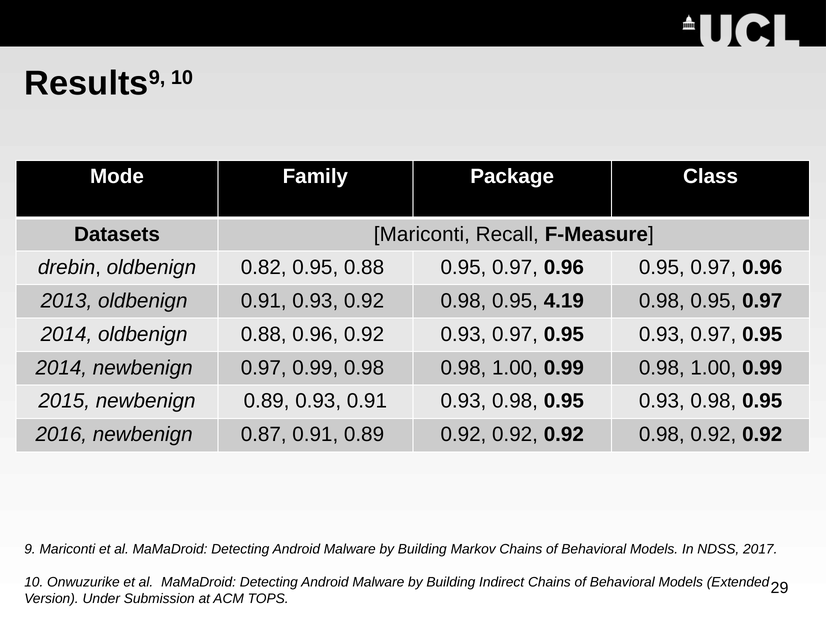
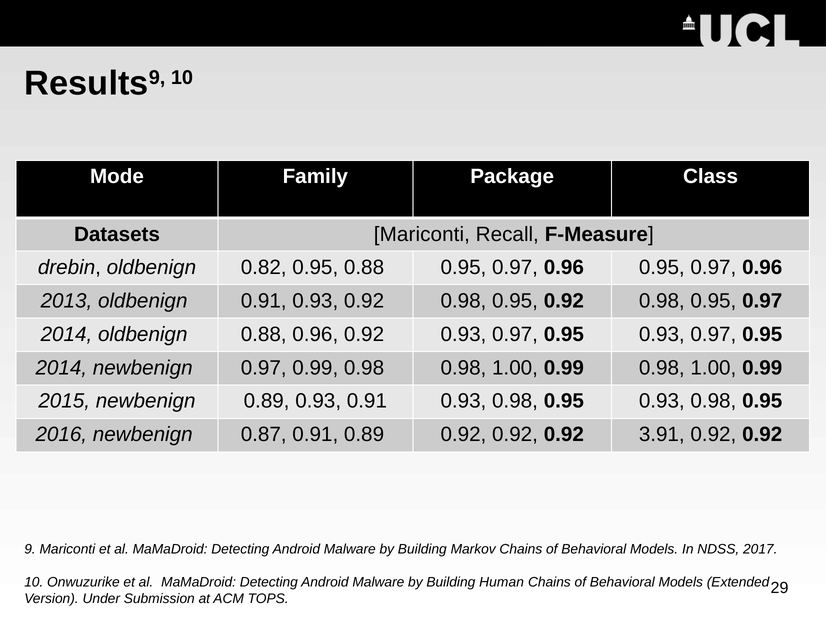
0.95 4.19: 4.19 -> 0.92
0.92 0.92 0.98: 0.98 -> 3.91
Indirect: Indirect -> Human
